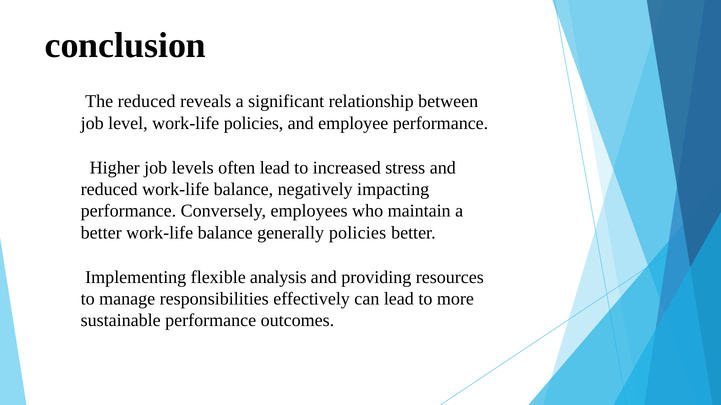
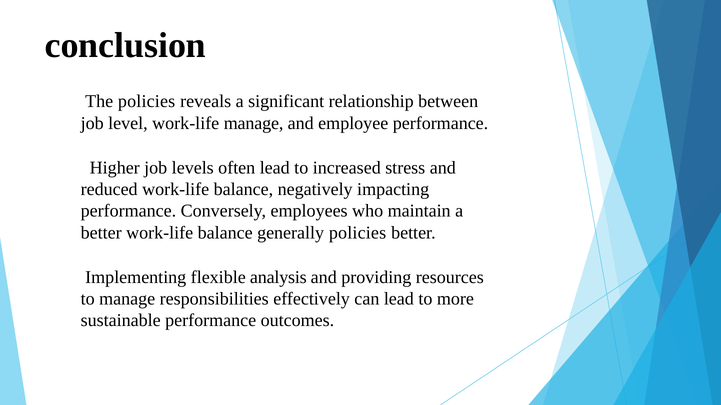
The reduced: reduced -> policies
work-life policies: policies -> manage
